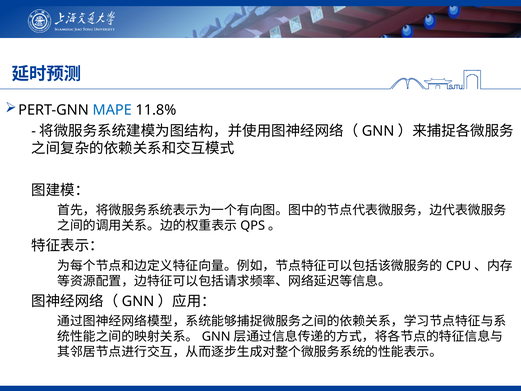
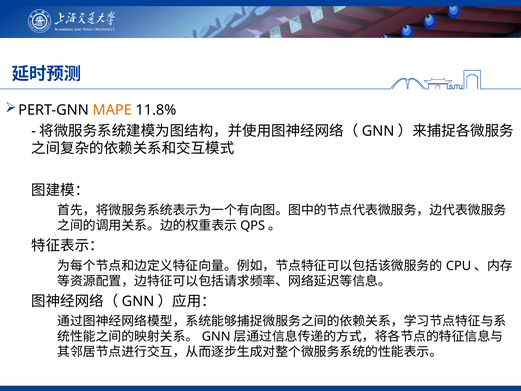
MAPE colour: blue -> orange
